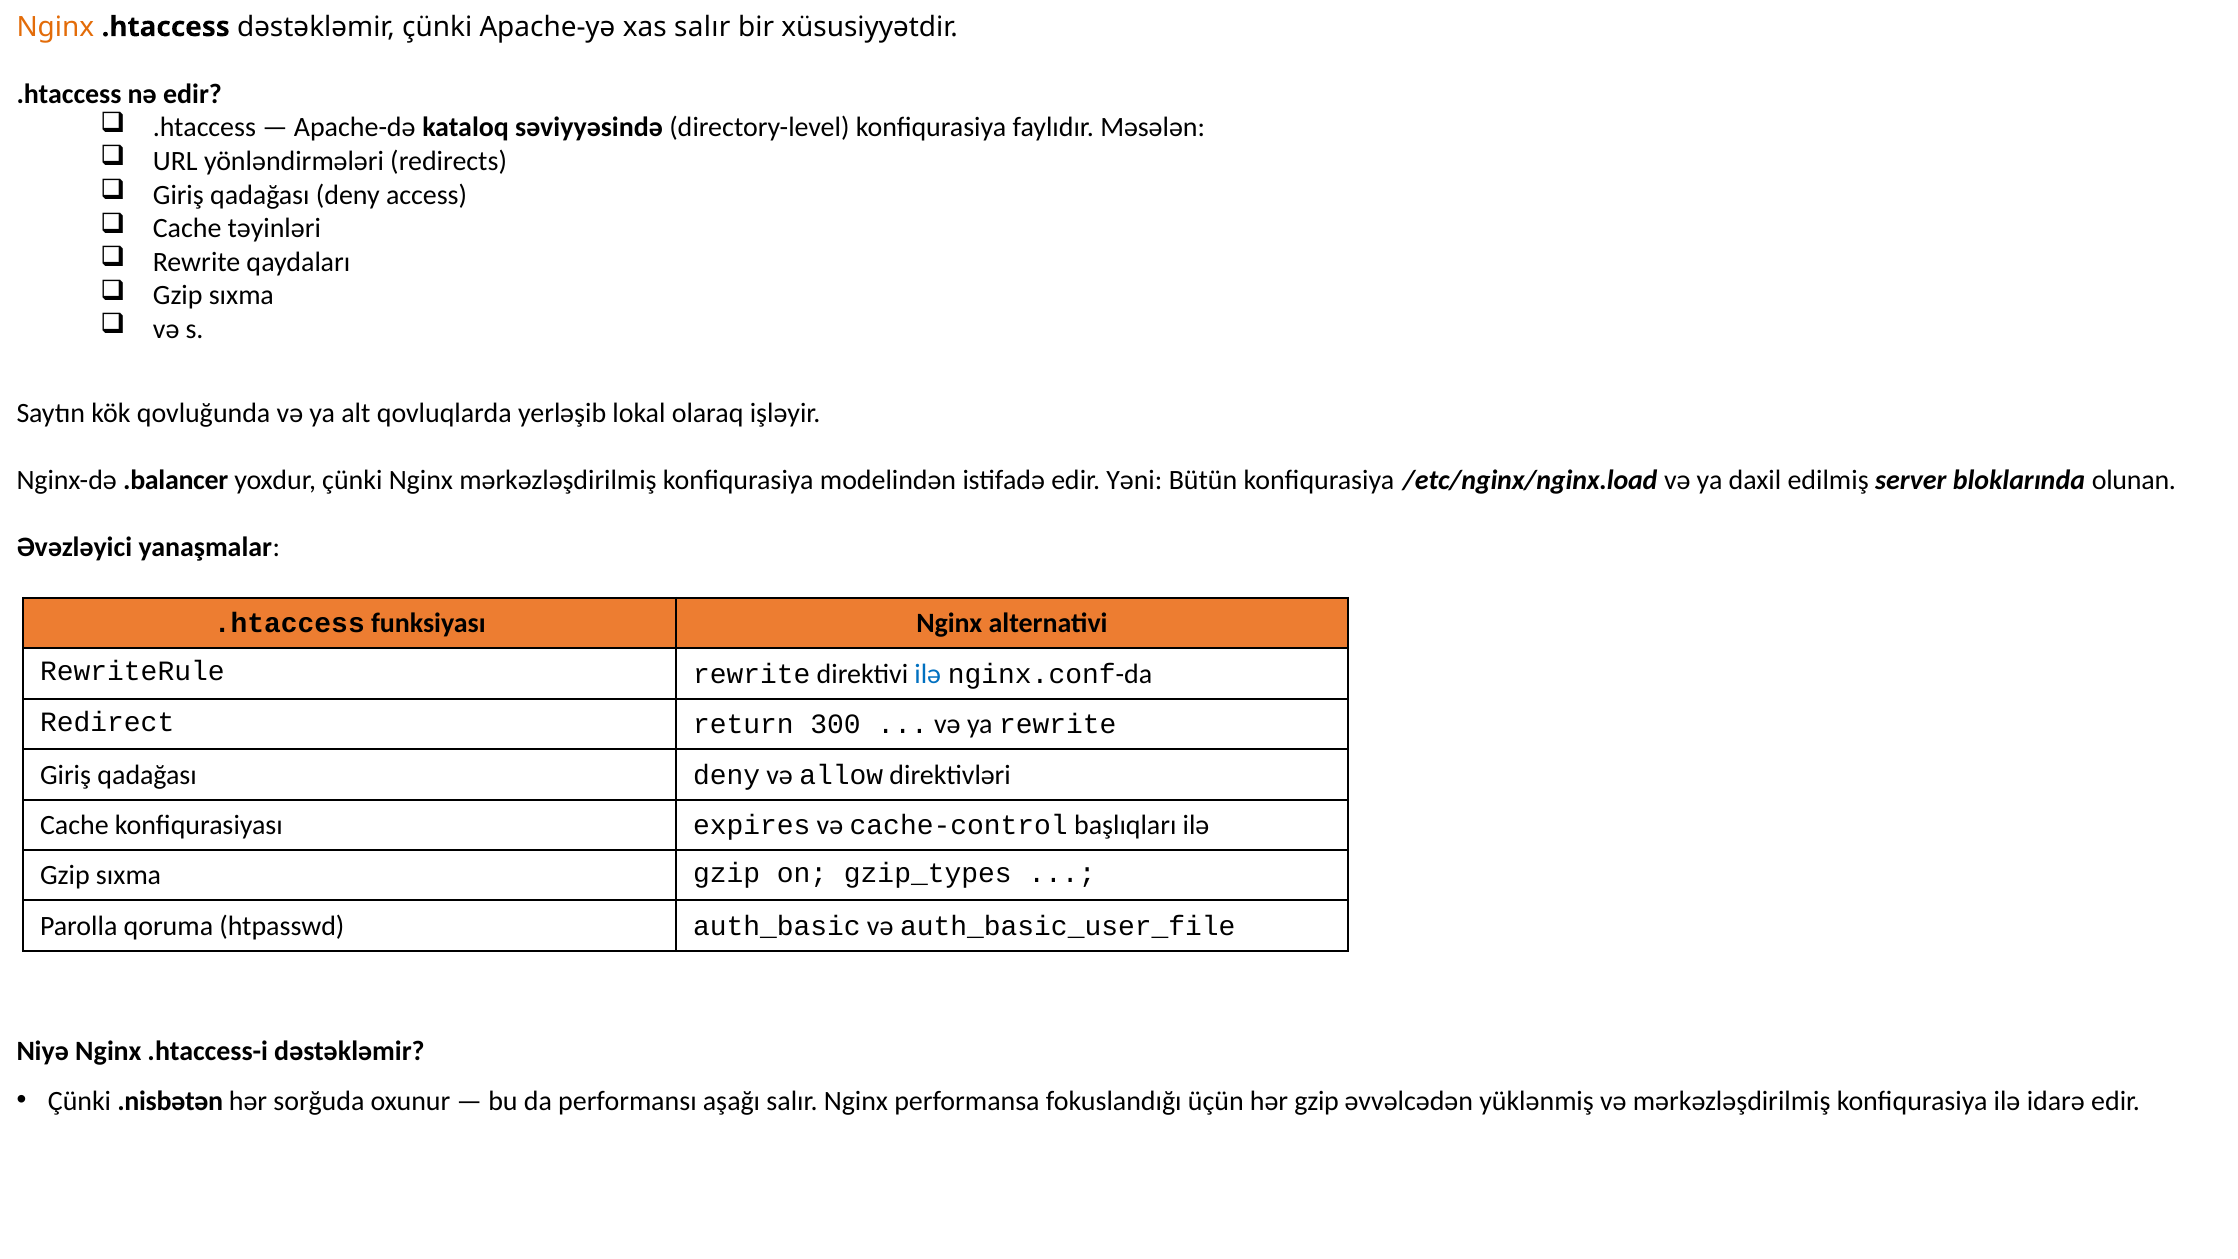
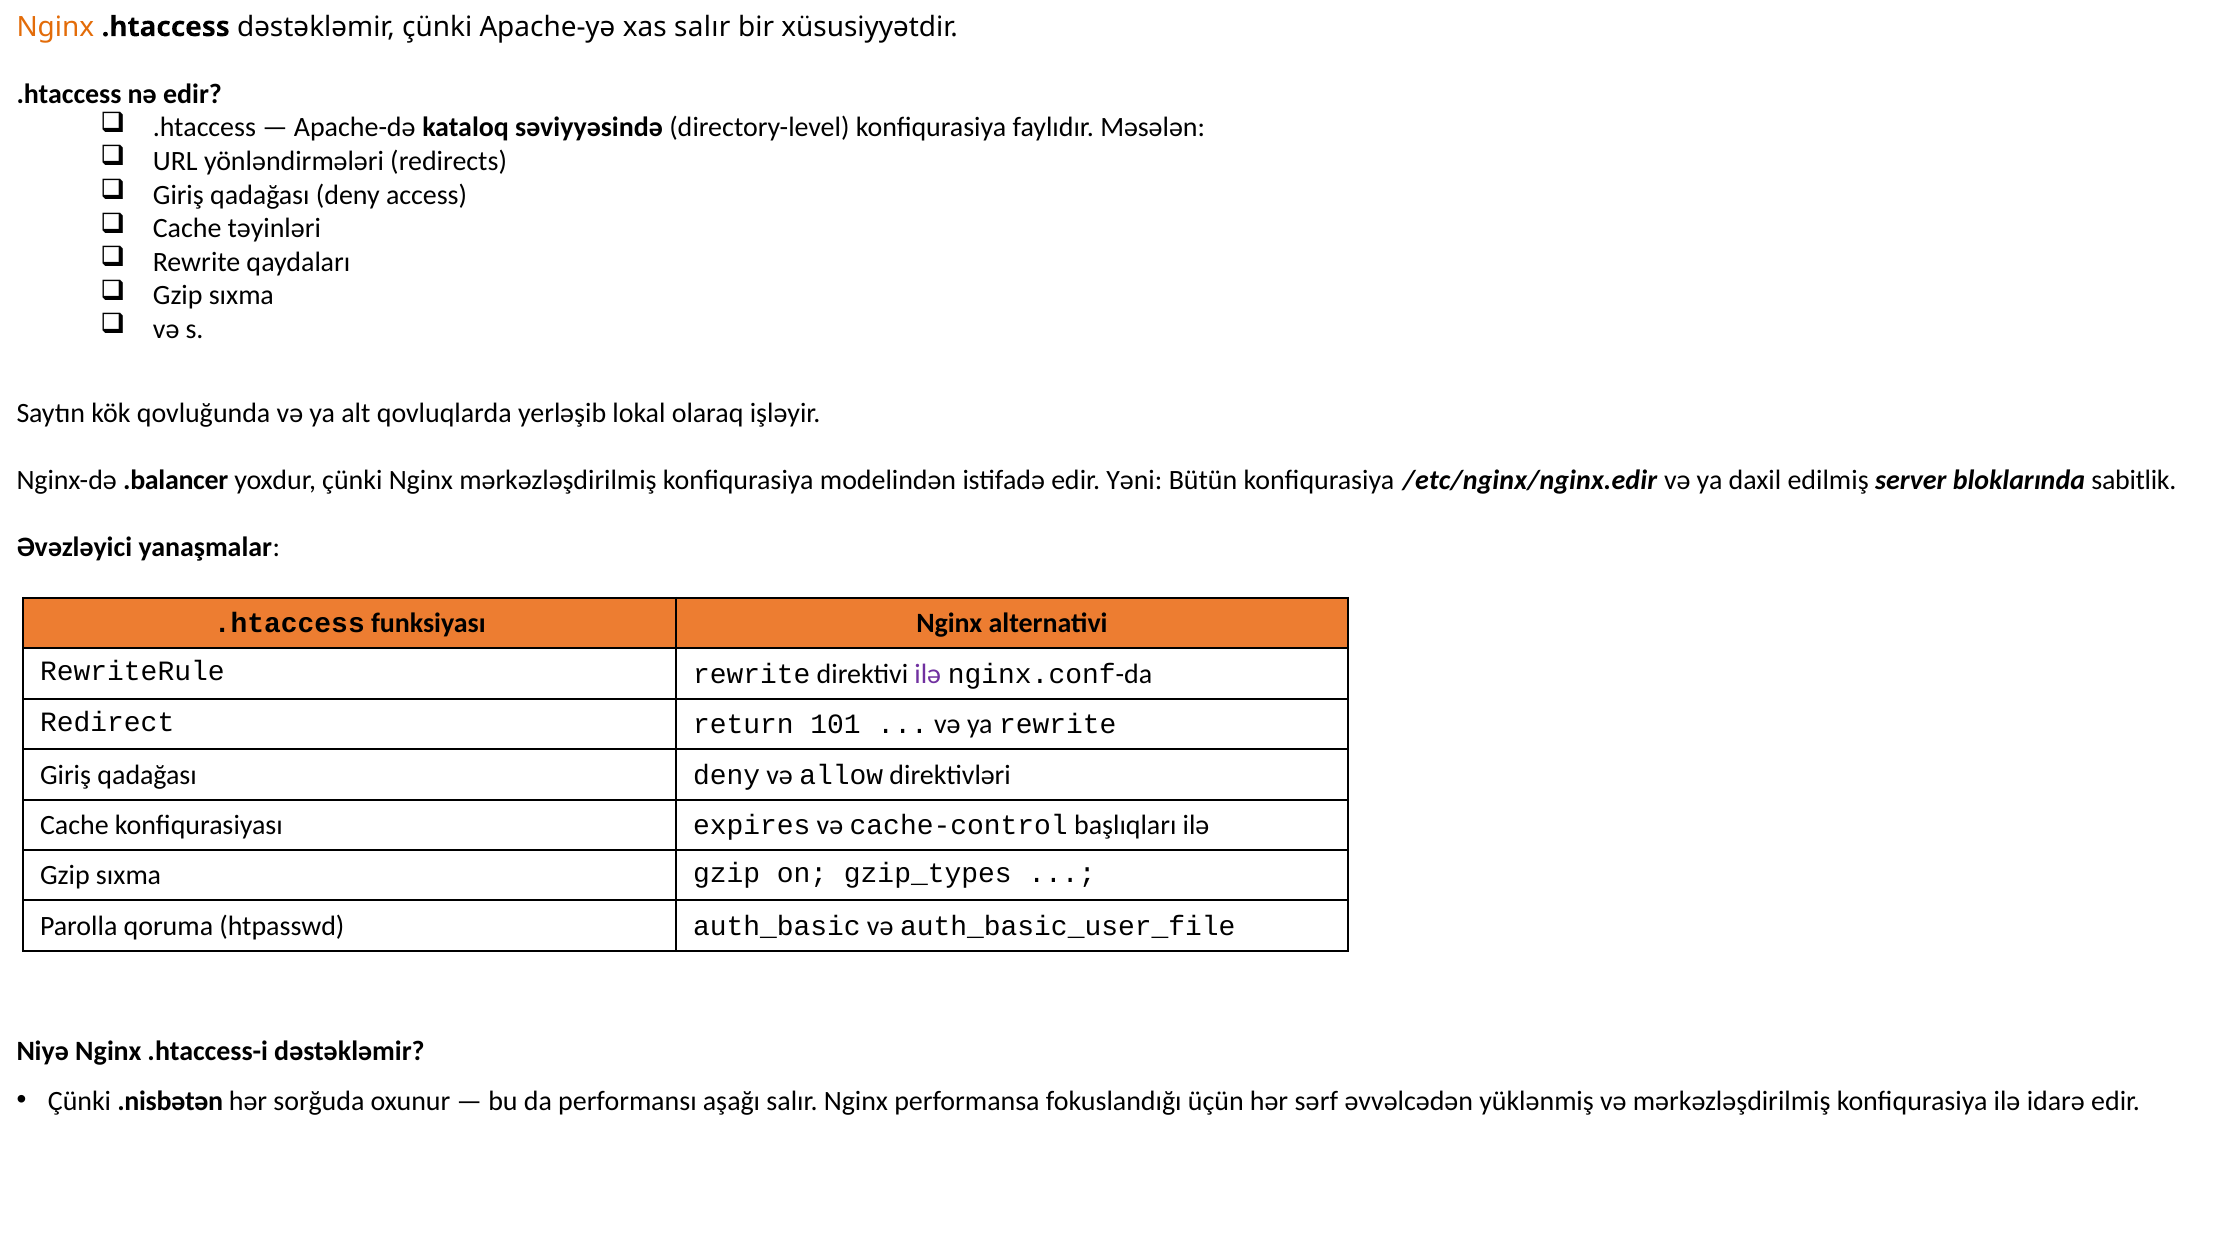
/etc/nginx/nginx.load: /etc/nginx/nginx.load -> /etc/nginx/nginx.edir
olunan: olunan -> sabitlik
ilə at (928, 674) colour: blue -> purple
300: 300 -> 101
hər gzip: gzip -> sərf
